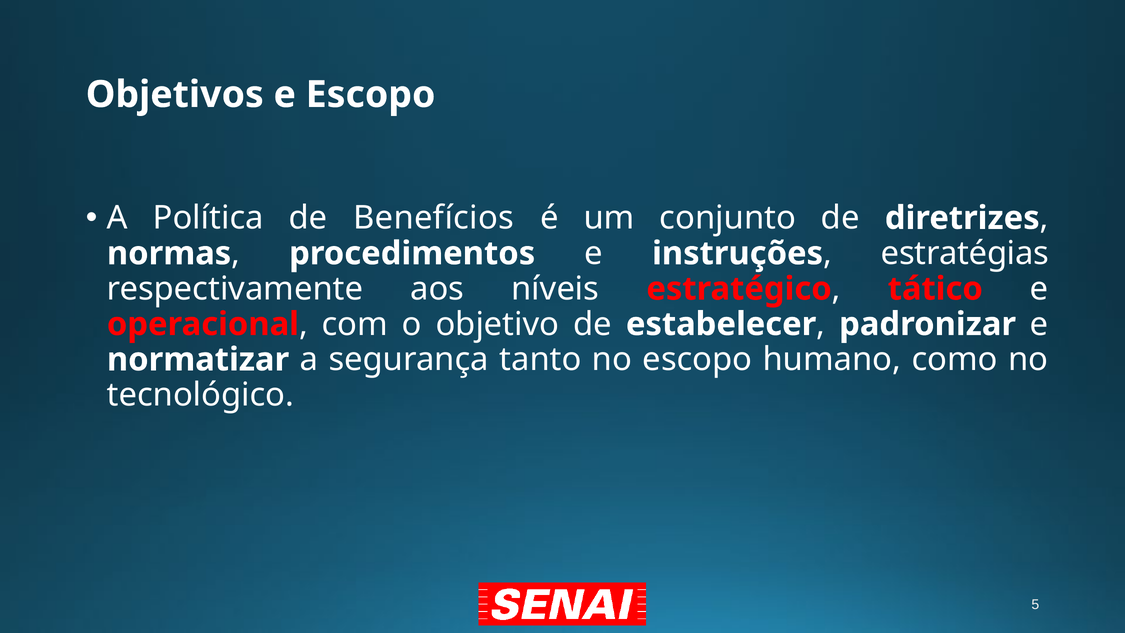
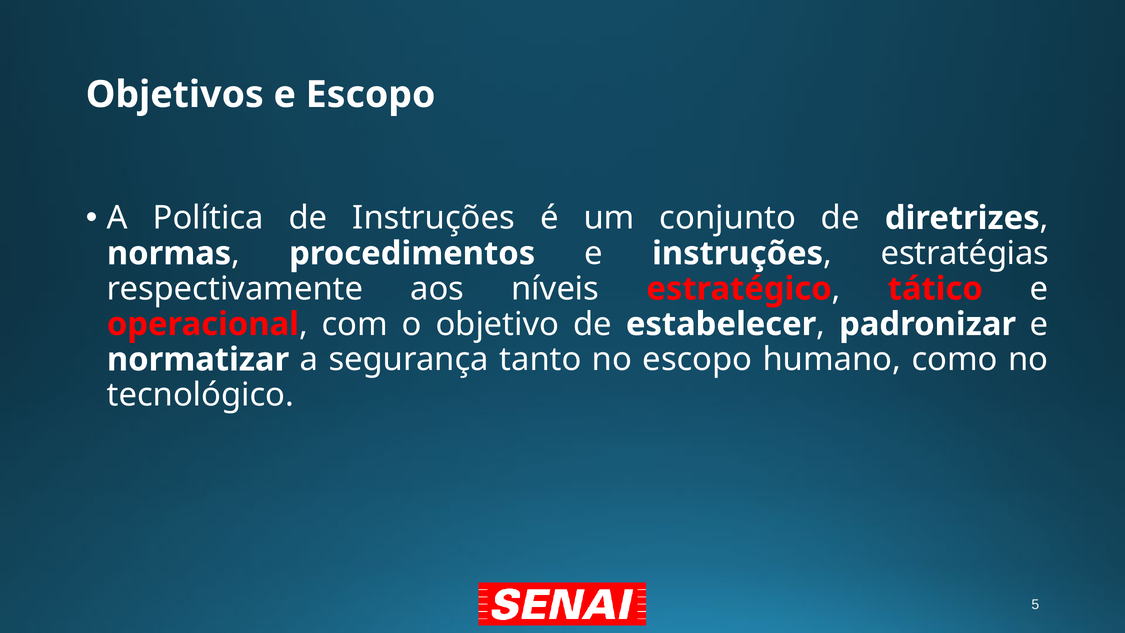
de Benefícios: Benefícios -> Instruções
